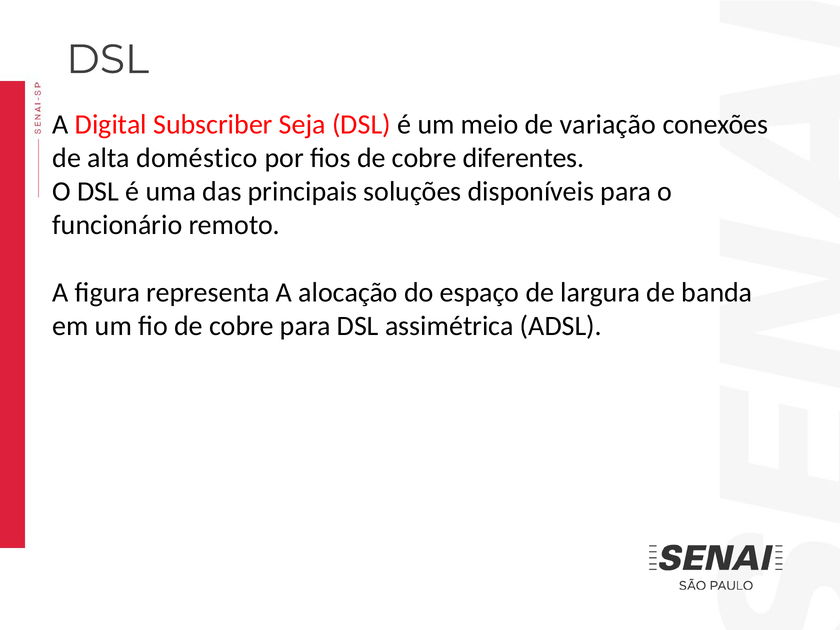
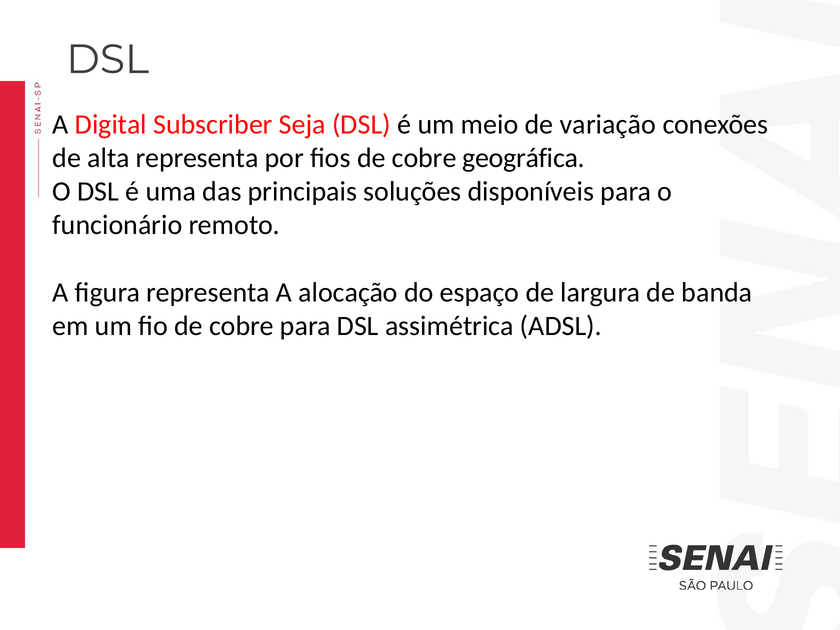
alta doméstico: doméstico -> representa
diferentes: diferentes -> geográfica
